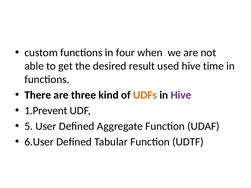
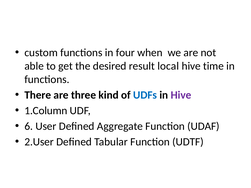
used: used -> local
UDFs colour: orange -> blue
1.Prevent: 1.Prevent -> 1.Column
5: 5 -> 6
6.User: 6.User -> 2.User
